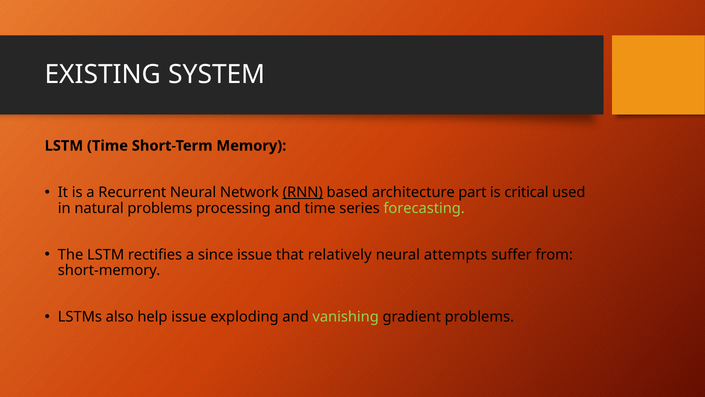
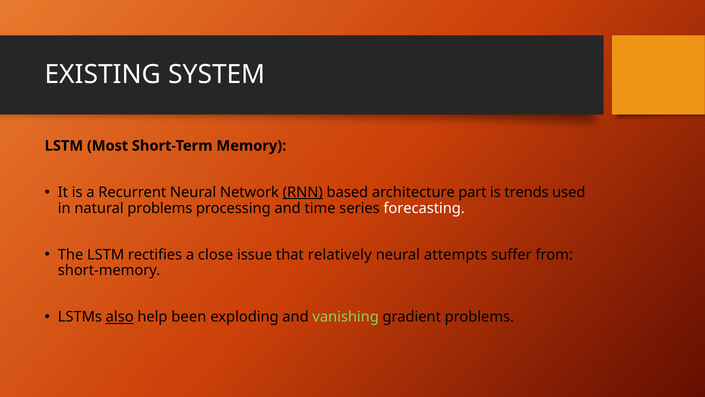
LSTM Time: Time -> Most
critical: critical -> trends
forecasting colour: light green -> white
since: since -> close
also underline: none -> present
help issue: issue -> been
